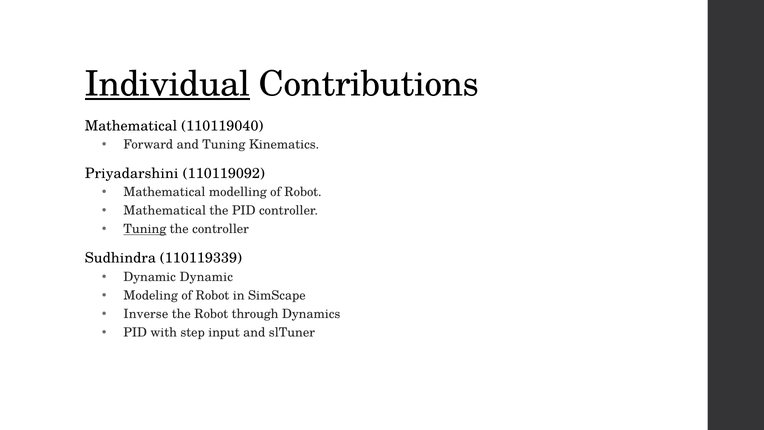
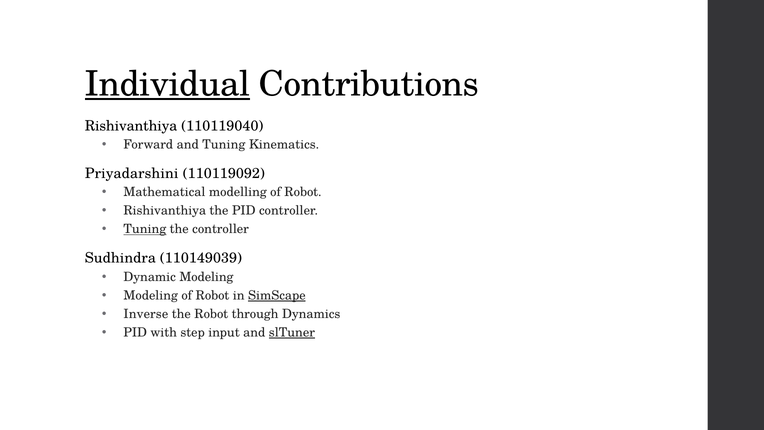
Mathematical at (131, 126): Mathematical -> Rishivanthiya
Mathematical at (165, 211): Mathematical -> Rishivanthiya
110119339: 110119339 -> 110149039
Dynamic Dynamic: Dynamic -> Modeling
SimScape underline: none -> present
slTuner underline: none -> present
